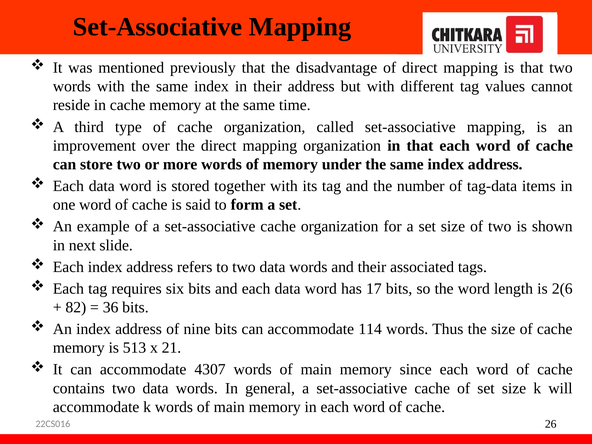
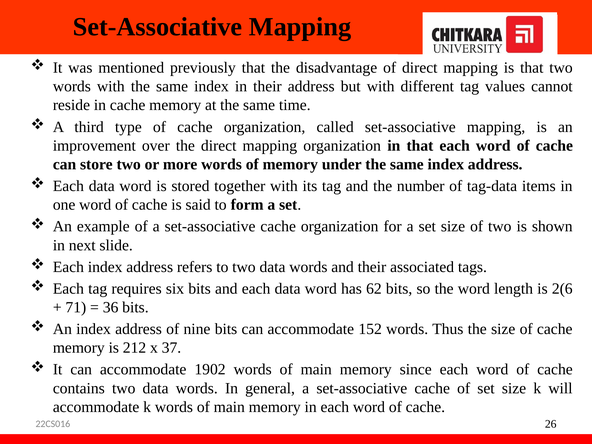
17: 17 -> 62
82: 82 -> 71
114: 114 -> 152
513: 513 -> 212
21: 21 -> 37
4307: 4307 -> 1902
